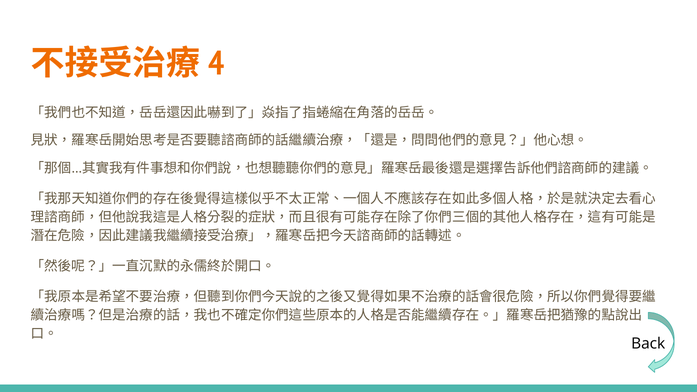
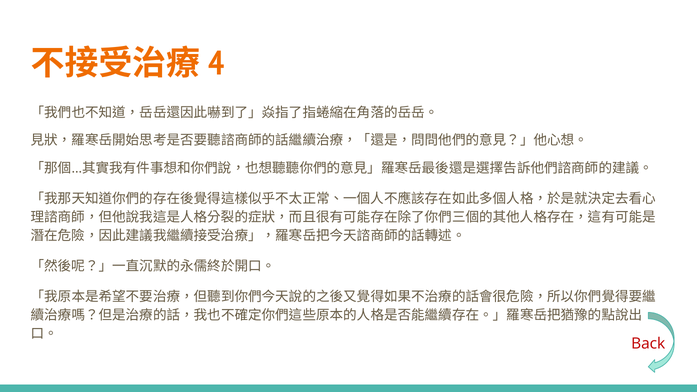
Back colour: black -> red
